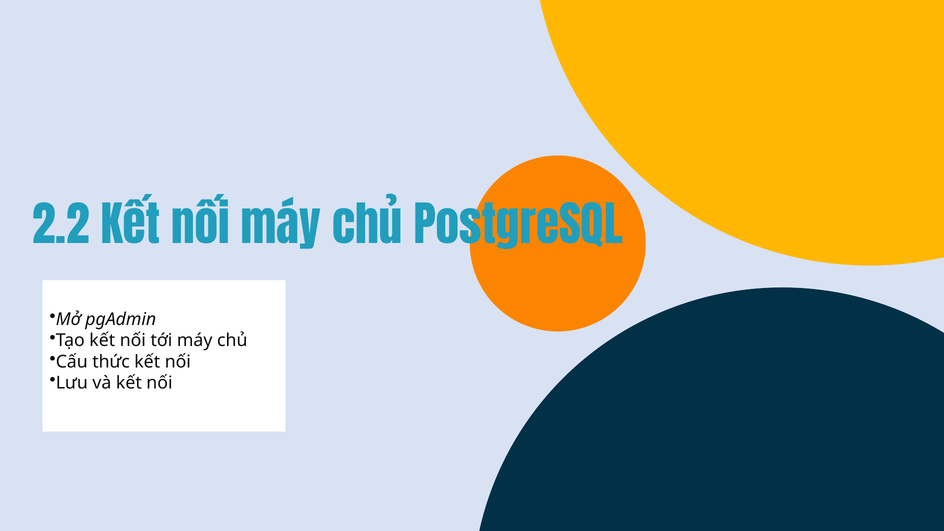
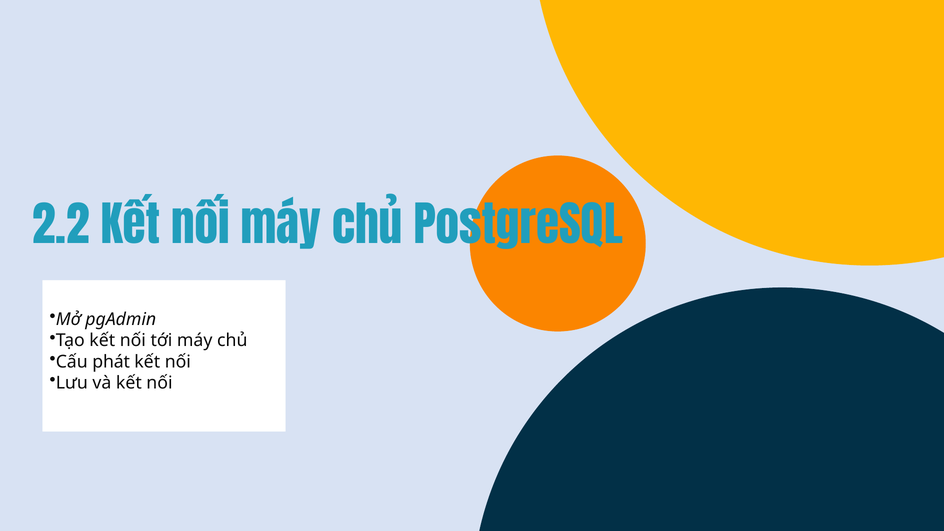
thức: thức -> phát
